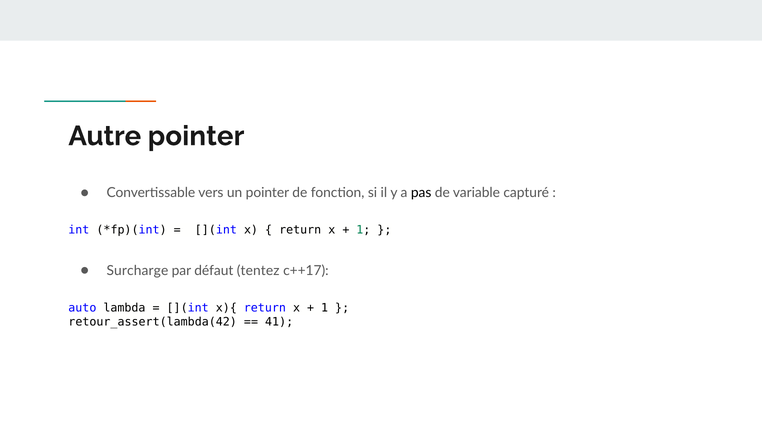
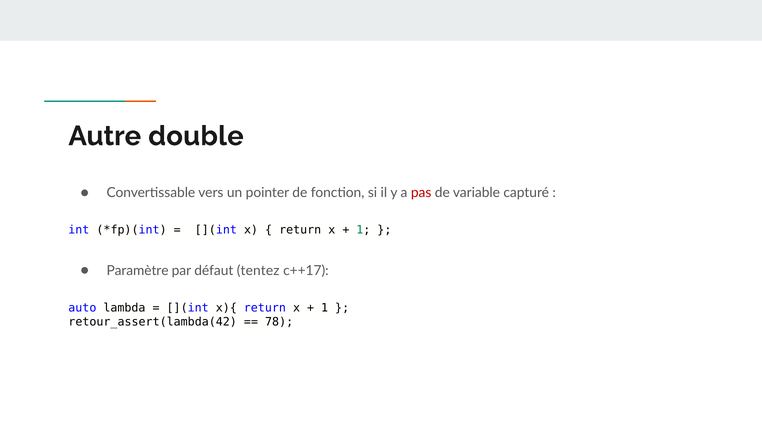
Autre pointer: pointer -> double
pas colour: black -> red
Surcharge: Surcharge -> Paramètre
41: 41 -> 78
